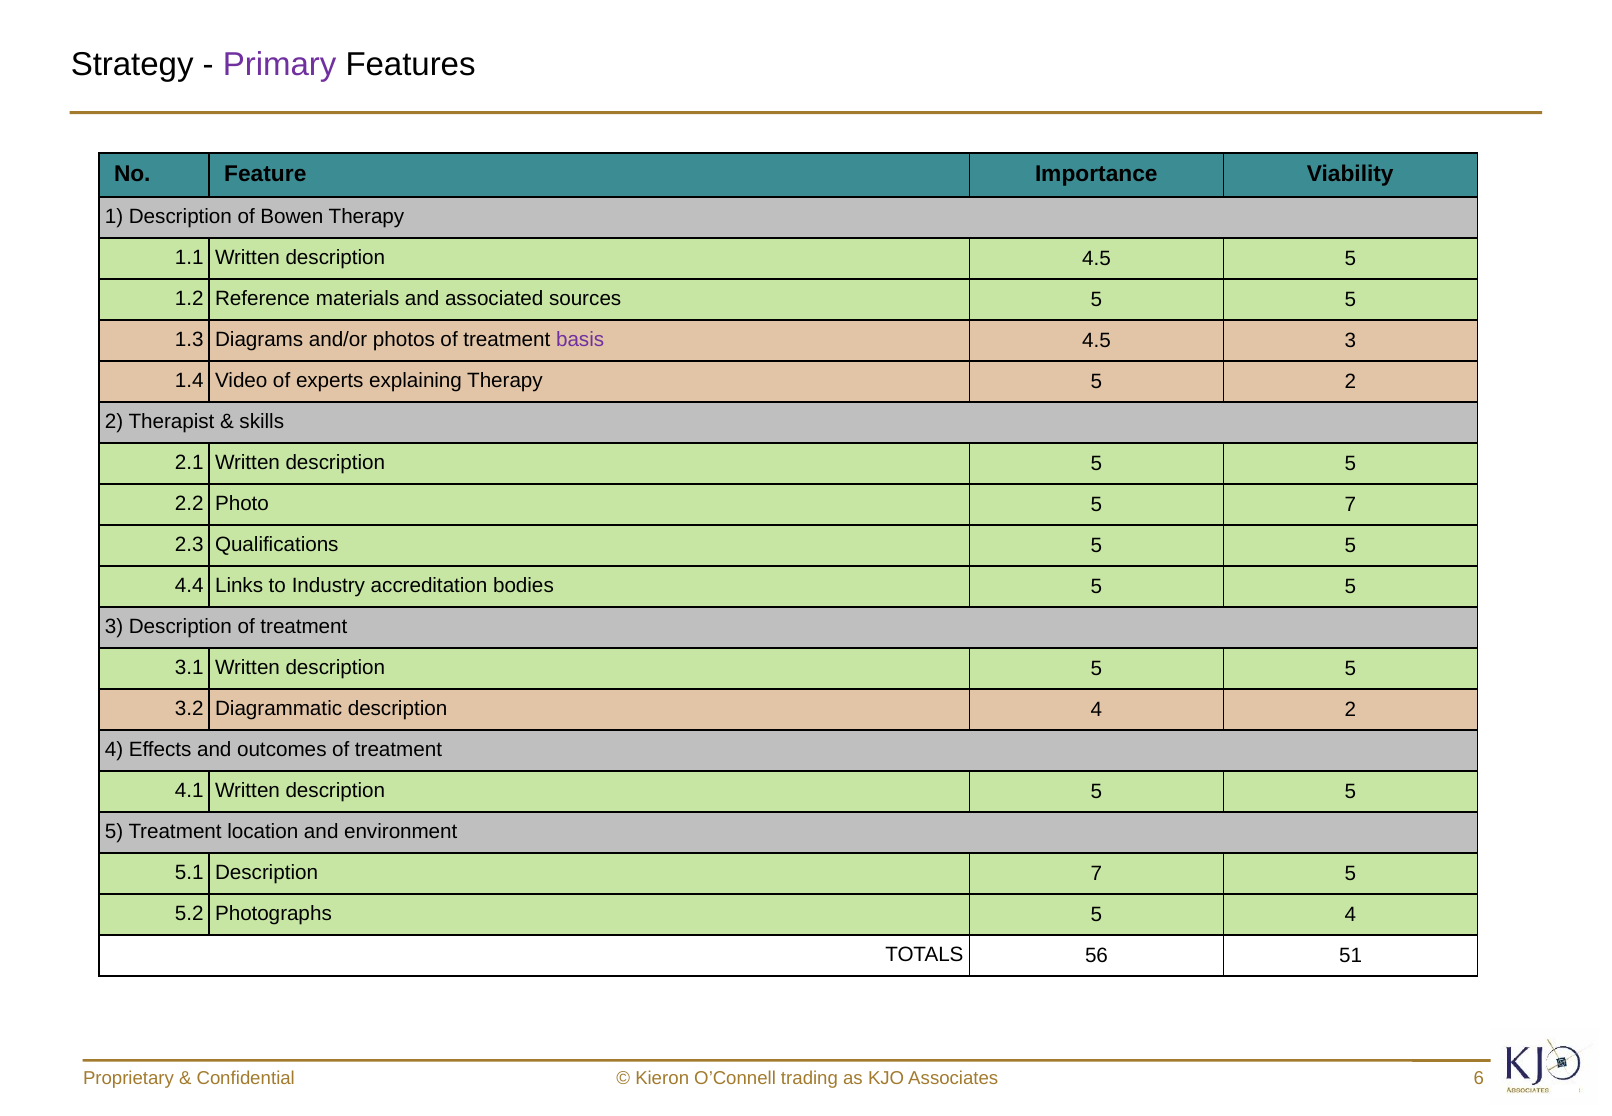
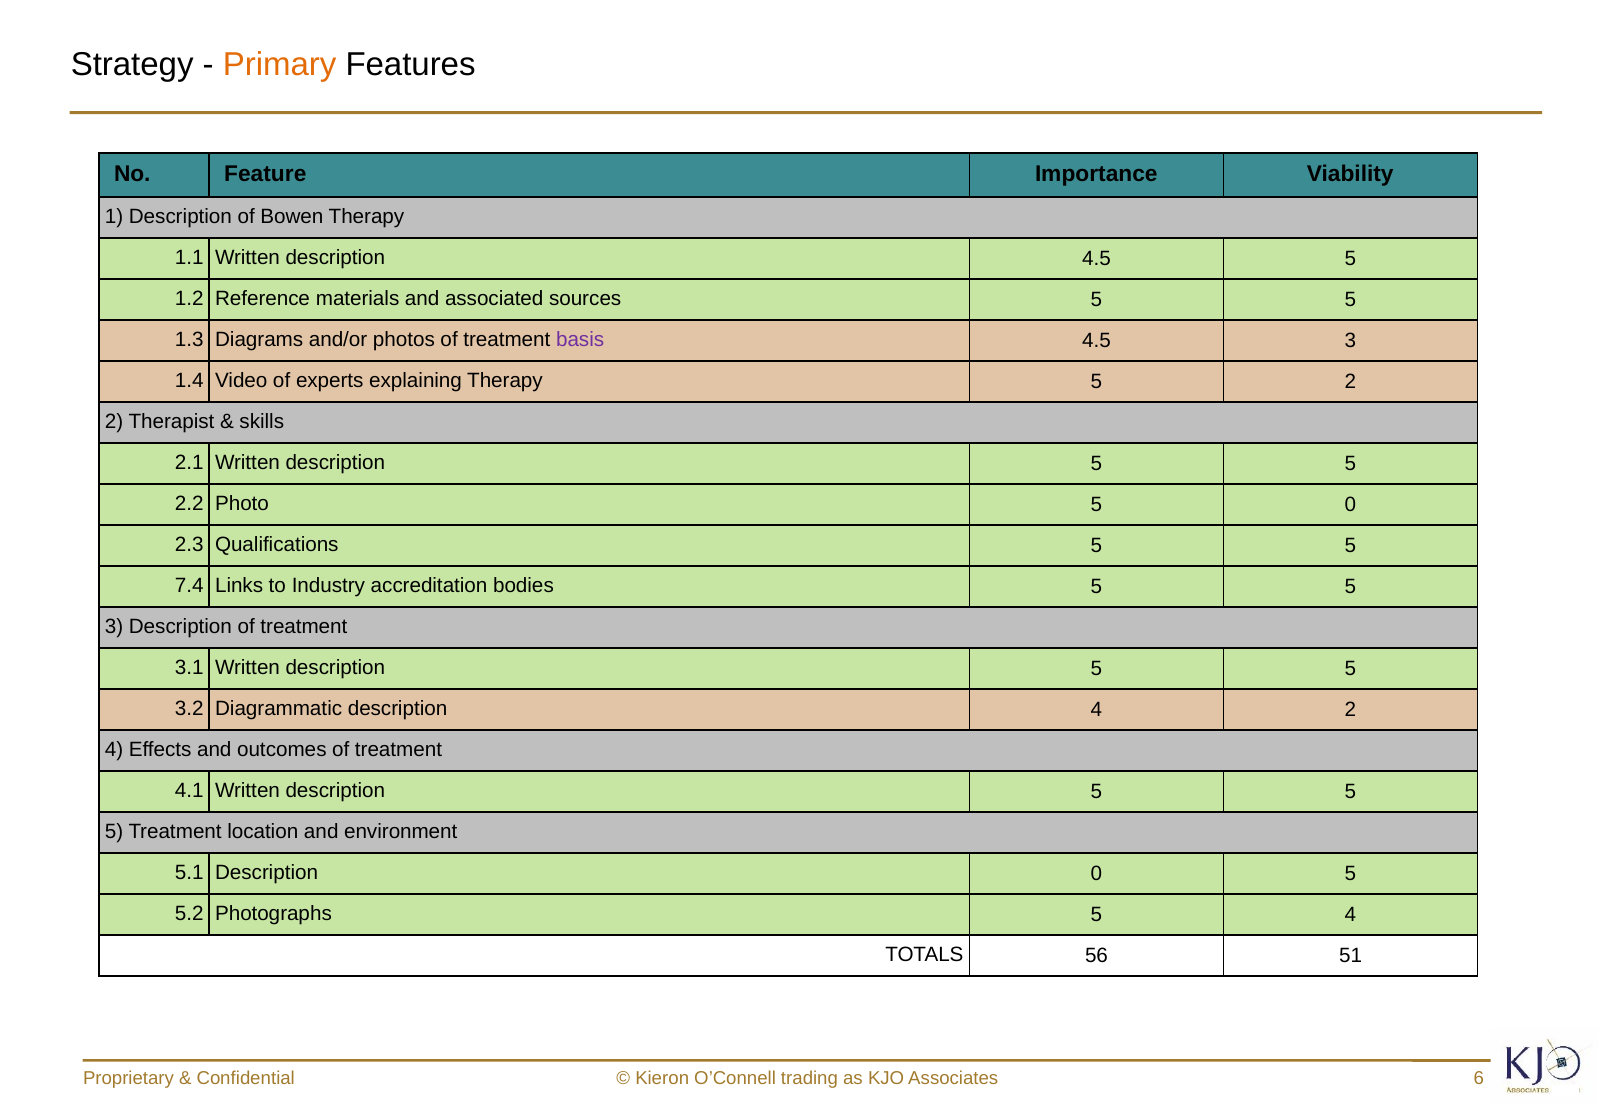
Primary colour: purple -> orange
5 7: 7 -> 0
4.4: 4.4 -> 7.4
Description 7: 7 -> 0
